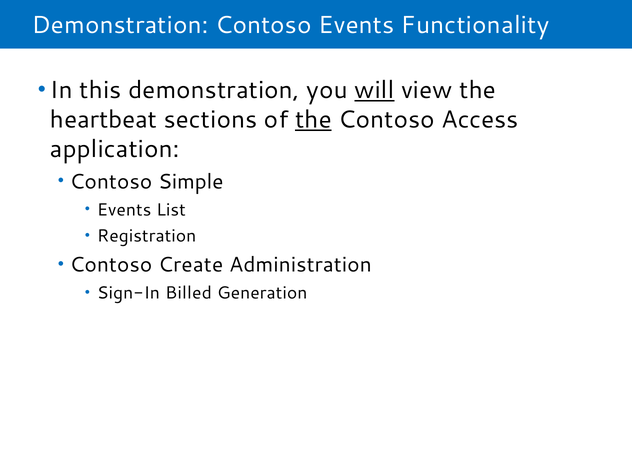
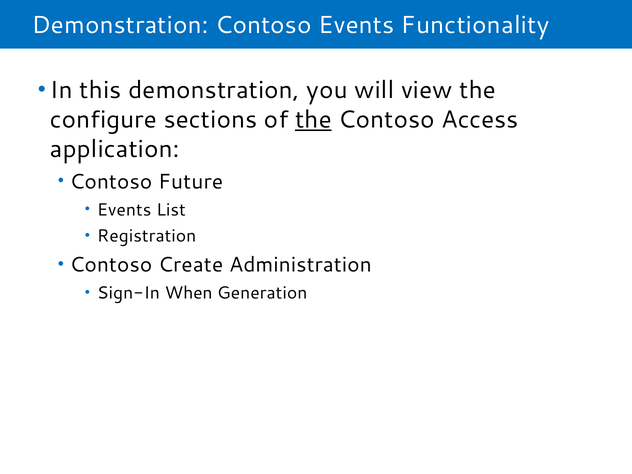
will underline: present -> none
heartbeat: heartbeat -> configure
Simple: Simple -> Future
Billed: Billed -> When
